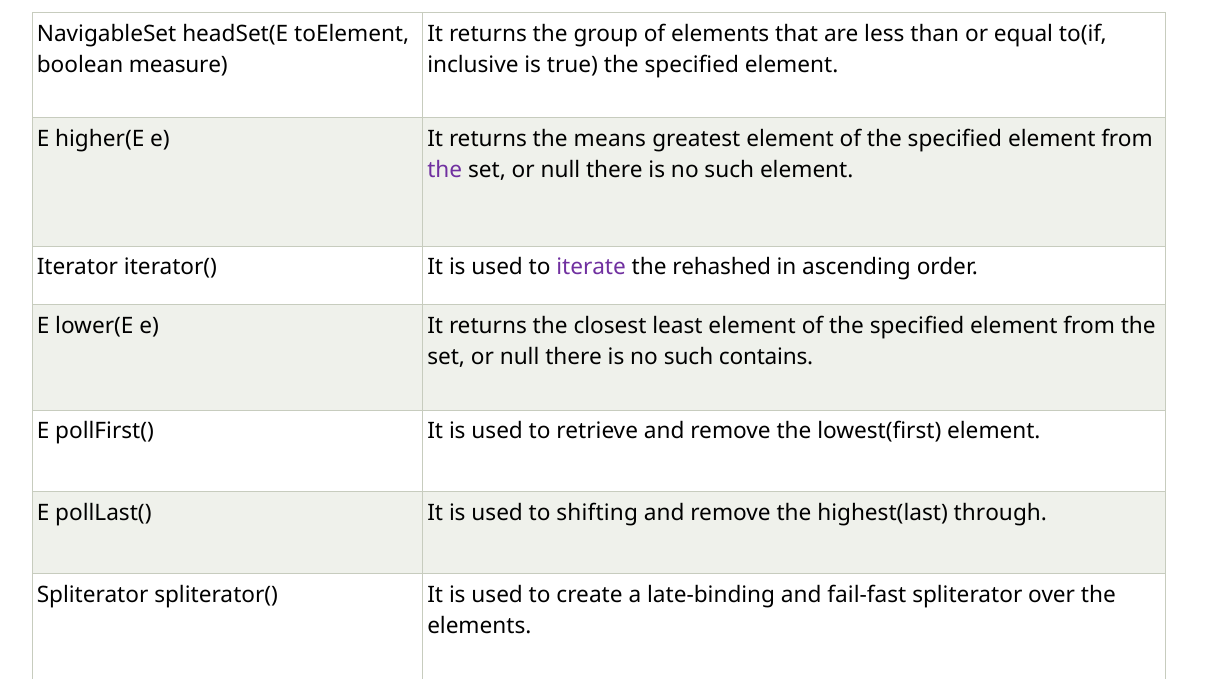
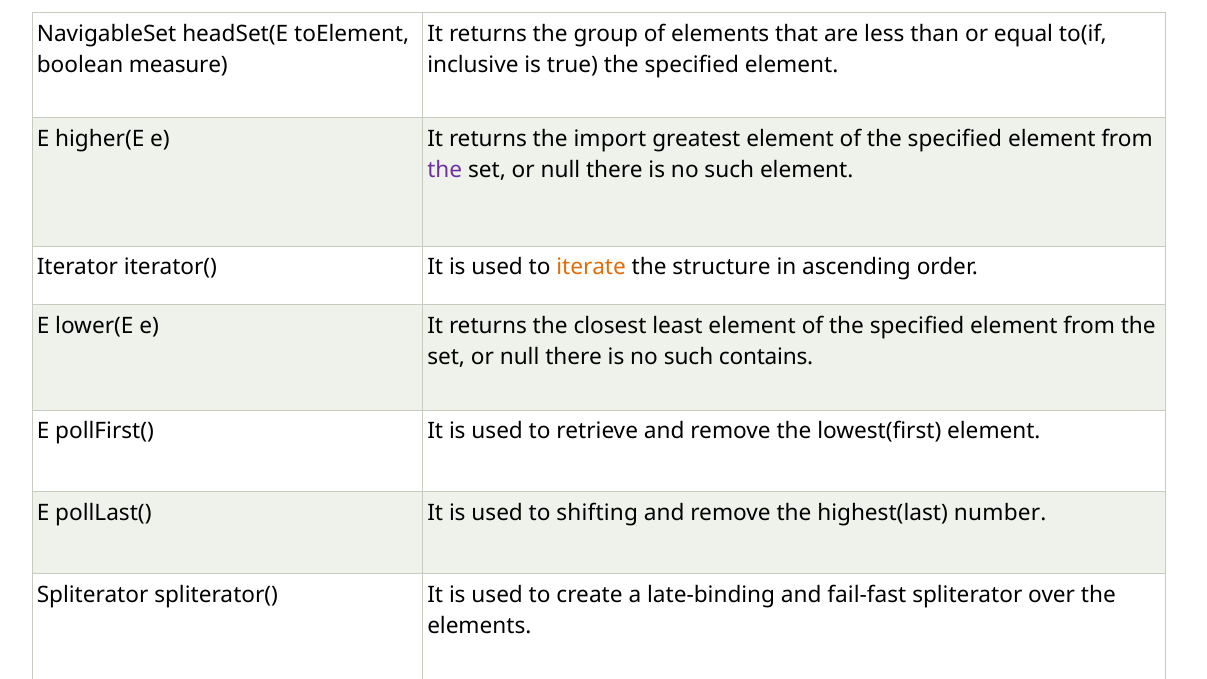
means: means -> import
iterate colour: purple -> orange
rehashed: rehashed -> structure
through: through -> number
